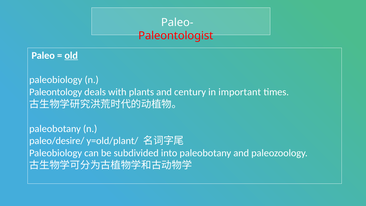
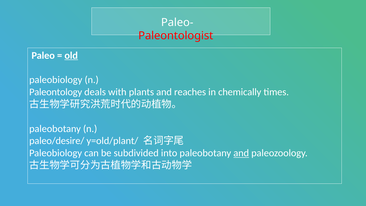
century: century -> reaches
important: important -> chemically
and at (241, 153) underline: none -> present
